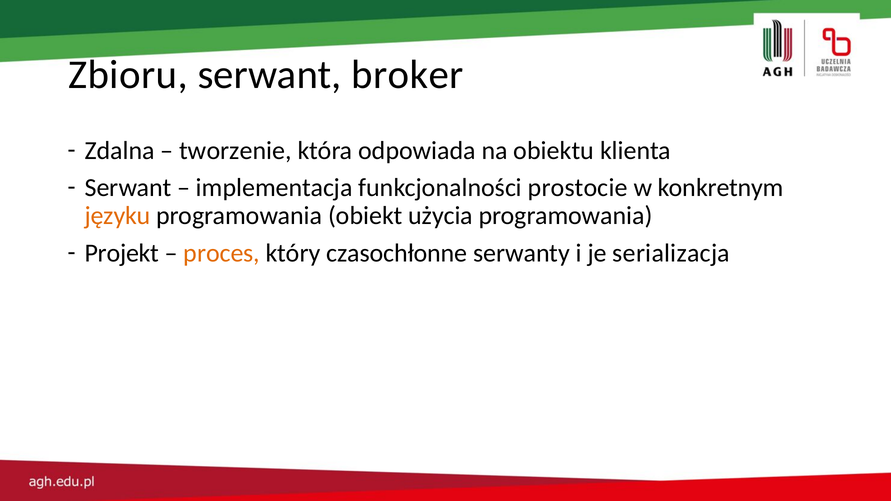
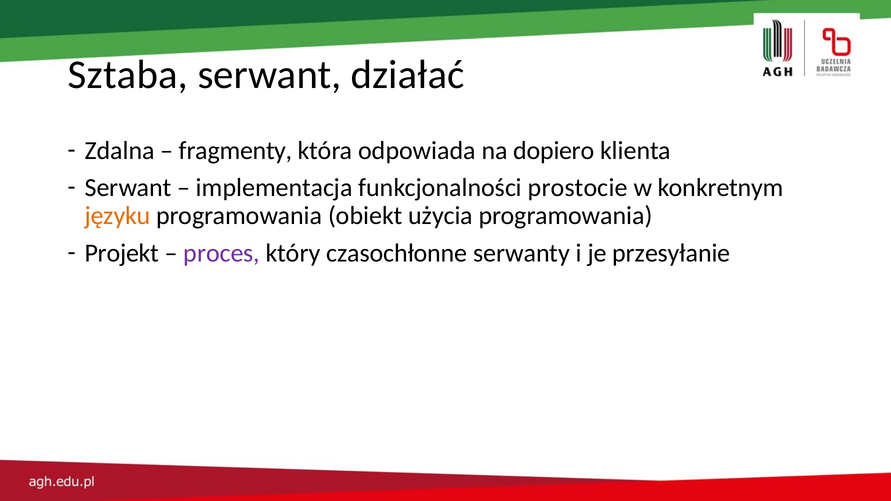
Zbioru: Zbioru -> Sztaba
broker: broker -> działać
tworzenie: tworzenie -> fragmenty
obiektu: obiektu -> dopiero
proces colour: orange -> purple
serializacja: serializacja -> przesyłanie
